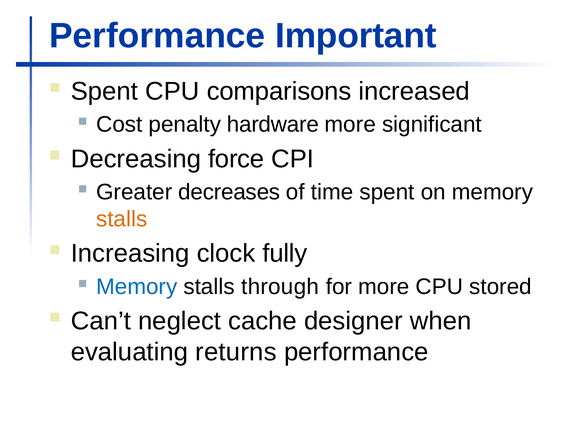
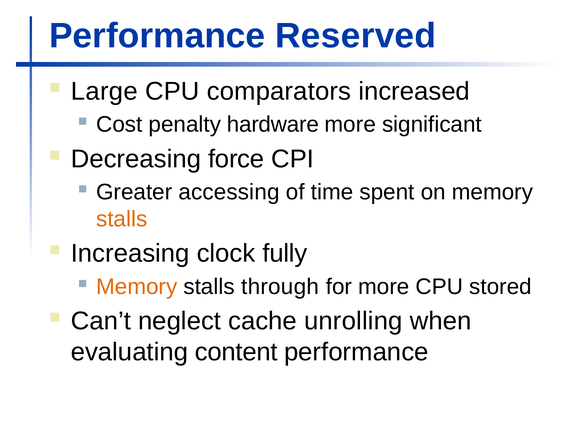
Important: Important -> Reserved
Spent at (104, 91): Spent -> Large
comparisons: comparisons -> comparators
decreases: decreases -> accessing
Memory at (137, 287) colour: blue -> orange
designer: designer -> unrolling
returns: returns -> content
